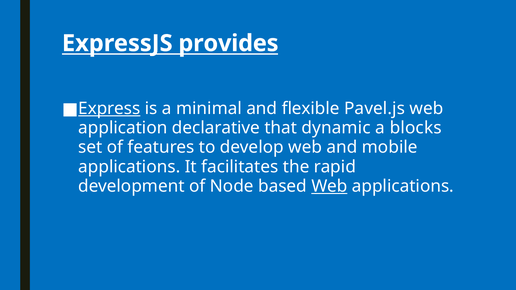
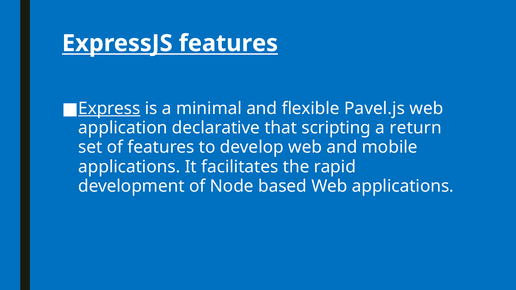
ExpressJS provides: provides -> features
dynamic: dynamic -> scripting
blocks: blocks -> return
Web at (329, 186) underline: present -> none
